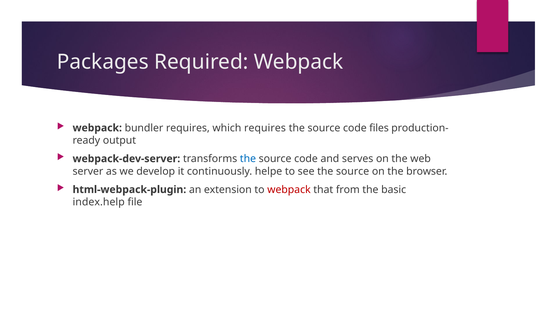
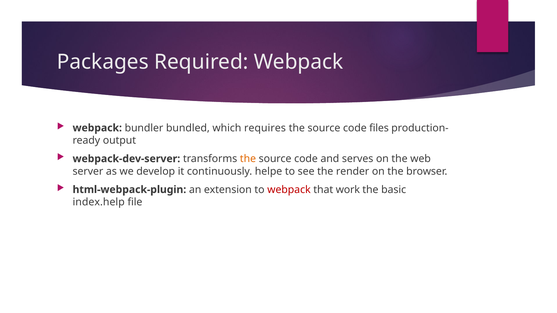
bundler requires: requires -> bundled
the at (248, 159) colour: blue -> orange
see the source: source -> render
from: from -> work
